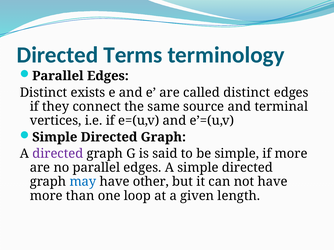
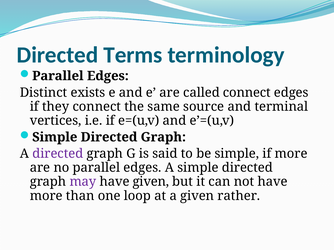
called distinct: distinct -> connect
may colour: blue -> purple
have other: other -> given
length: length -> rather
